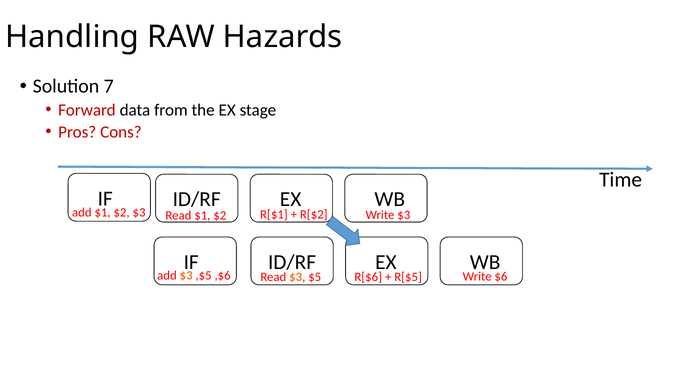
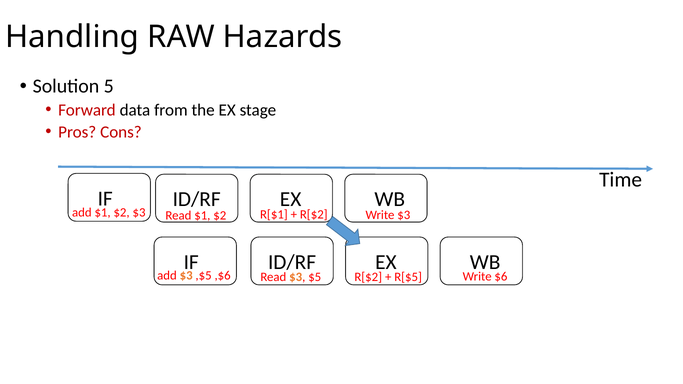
7: 7 -> 5
$5 R[$6: R[$6 -> R[$2
